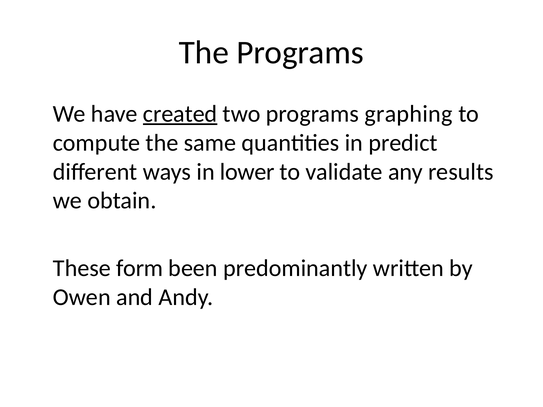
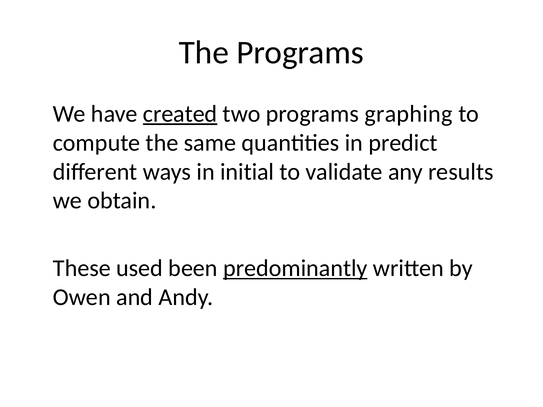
lower: lower -> initial
form: form -> used
predominantly underline: none -> present
